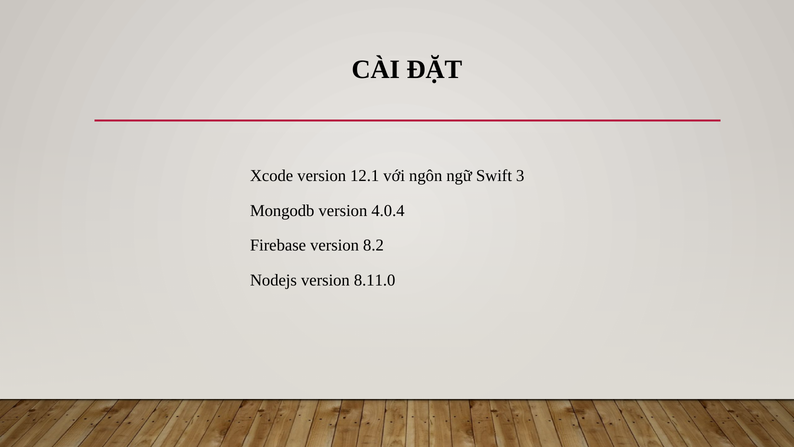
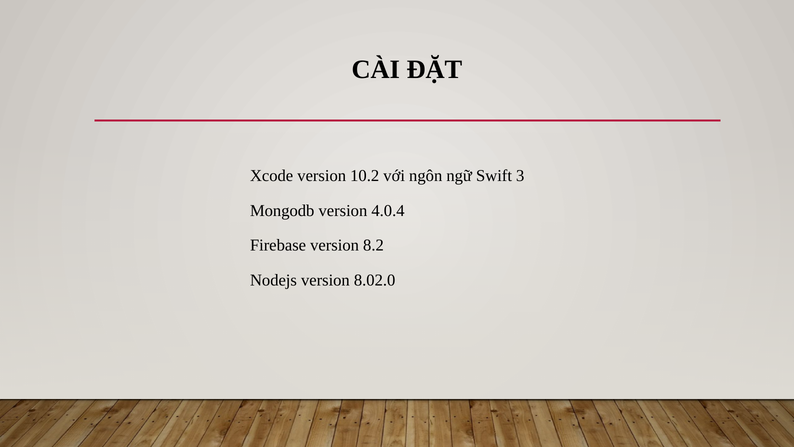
12.1: 12.1 -> 10.2
8.11.0: 8.11.0 -> 8.02.0
